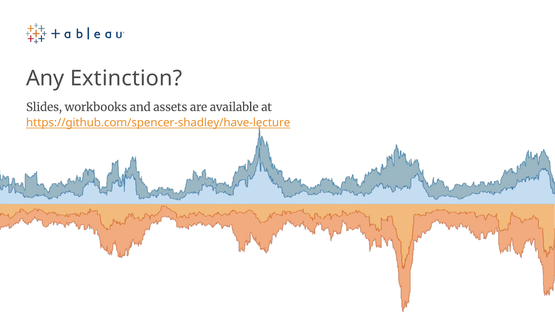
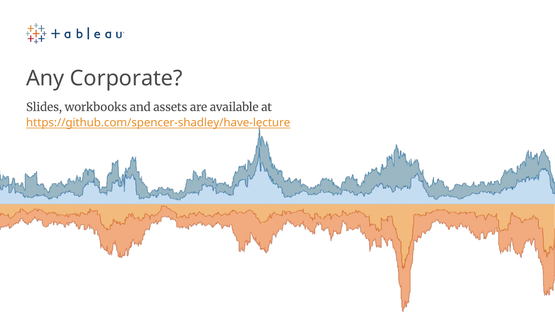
Extinction: Extinction -> Corporate
